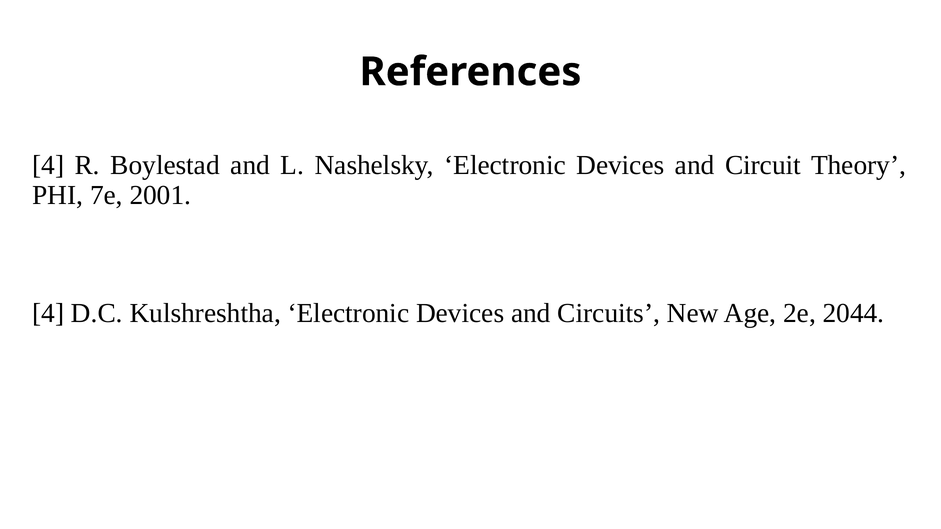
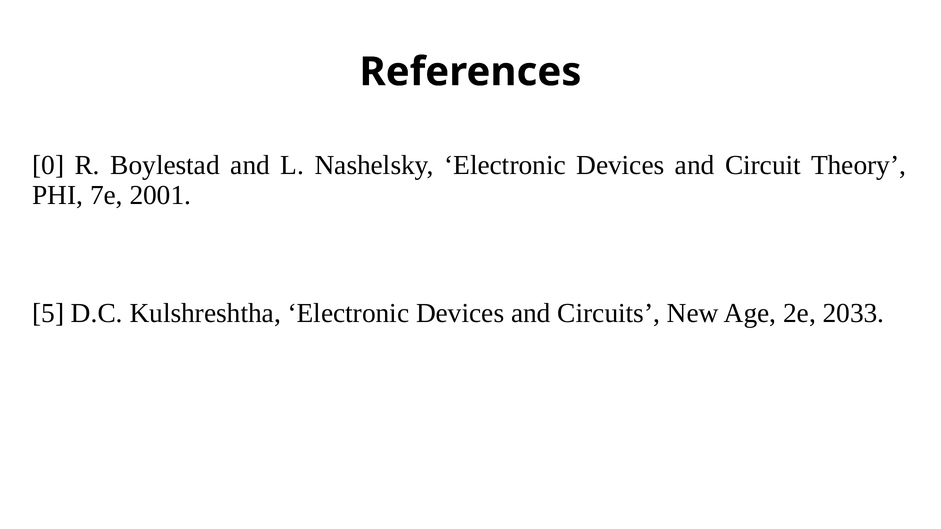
4 at (48, 165): 4 -> 0
4 at (48, 313): 4 -> 5
2044: 2044 -> 2033
